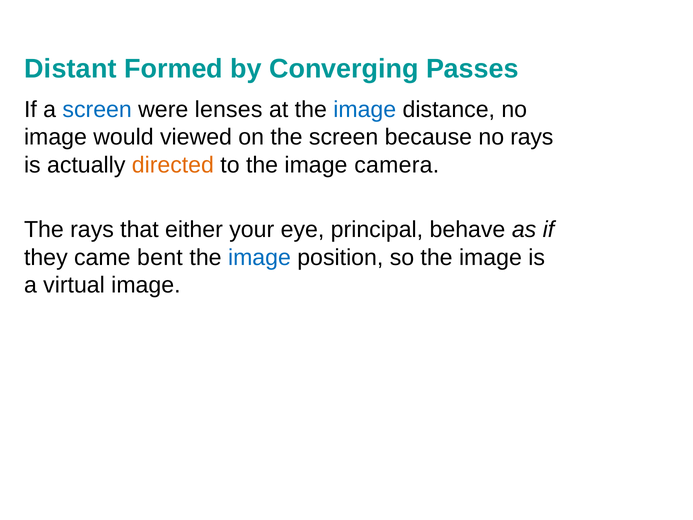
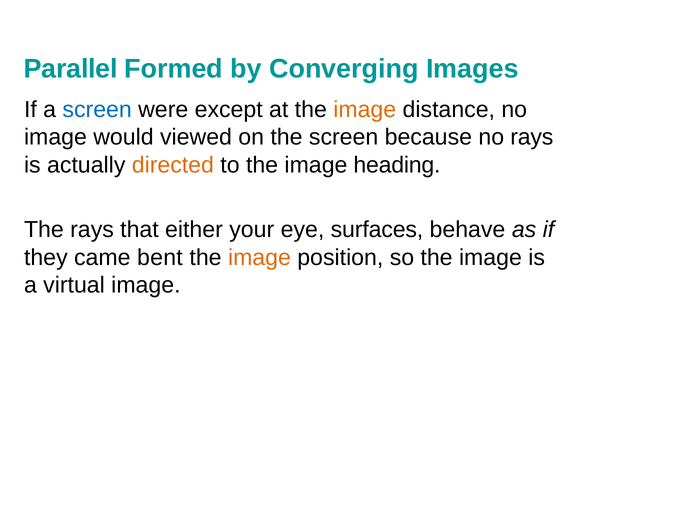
Distant: Distant -> Parallel
Passes: Passes -> Images
lenses: lenses -> except
image at (365, 110) colour: blue -> orange
camera: camera -> heading
principal: principal -> surfaces
image at (259, 257) colour: blue -> orange
